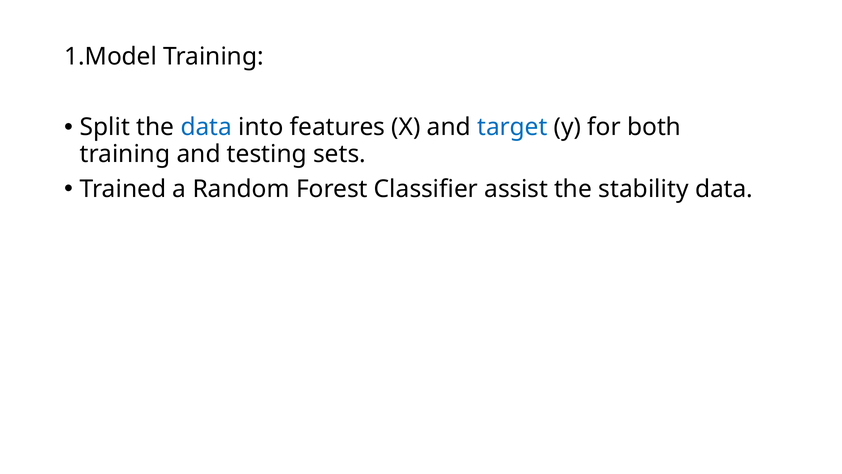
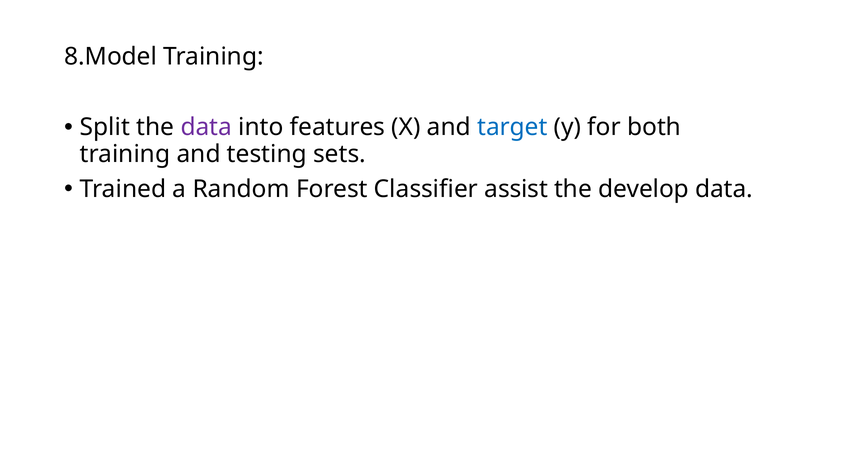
1.Model: 1.Model -> 8.Model
data at (206, 127) colour: blue -> purple
stability: stability -> develop
